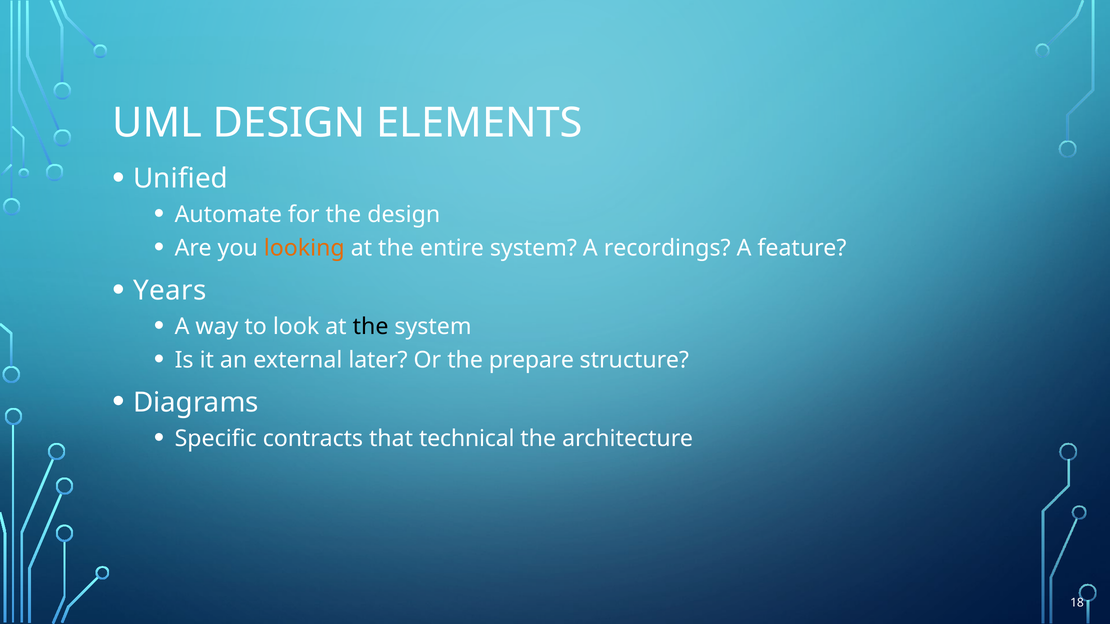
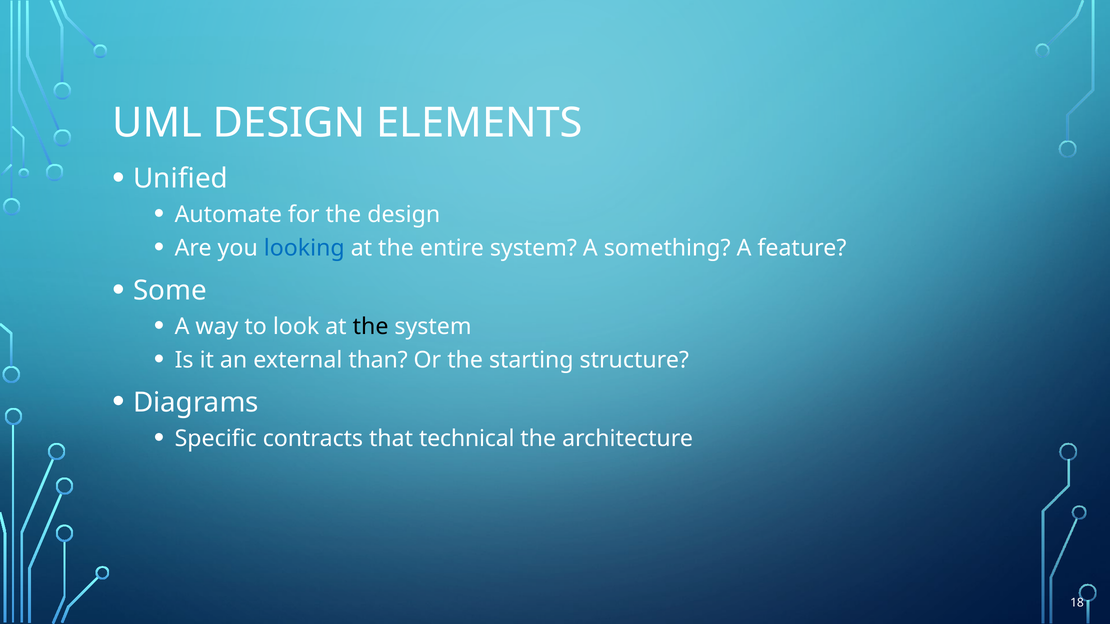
looking colour: orange -> blue
recordings: recordings -> something
Years: Years -> Some
later: later -> than
prepare: prepare -> starting
